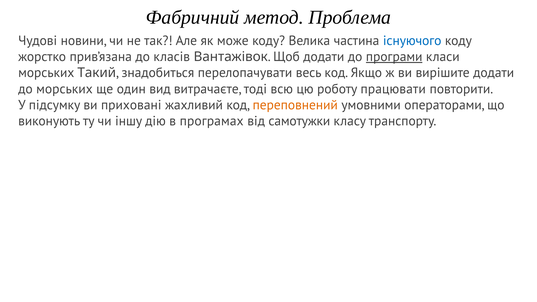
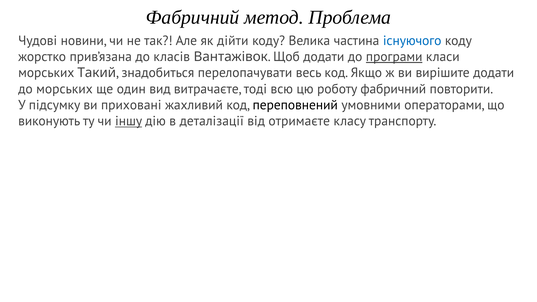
може: може -> дійти
роботу працювати: працювати -> фабричний
переповнений colour: orange -> black
іншу underline: none -> present
програмах: програмах -> деталізації
самотужки: самотужки -> отримаєте
